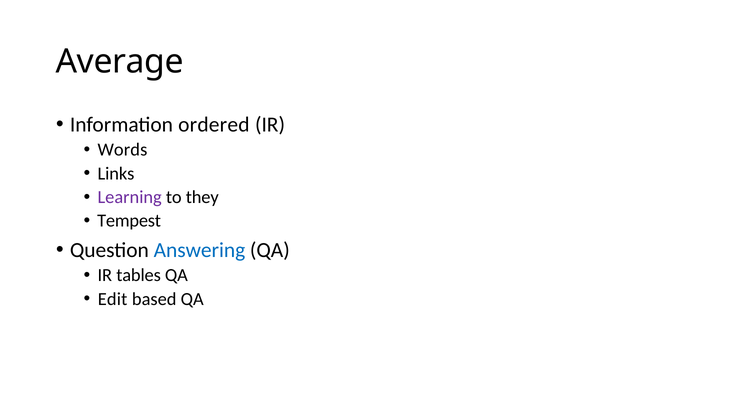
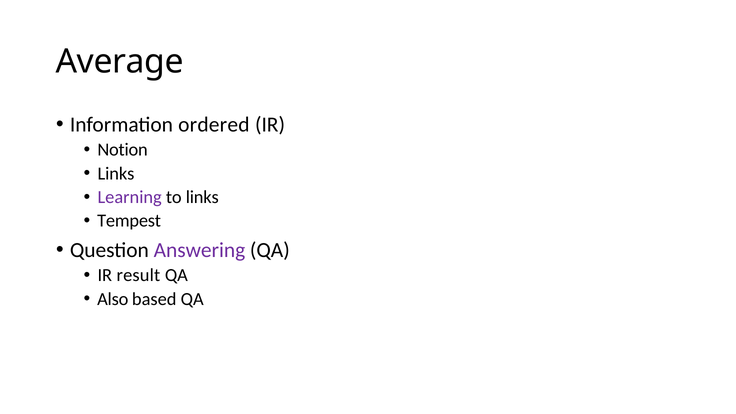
Words: Words -> Notion
to they: they -> links
Answering colour: blue -> purple
tables: tables -> result
Edit: Edit -> Also
